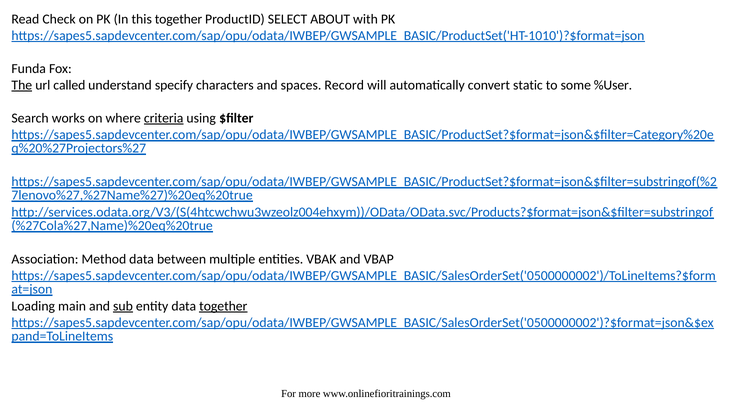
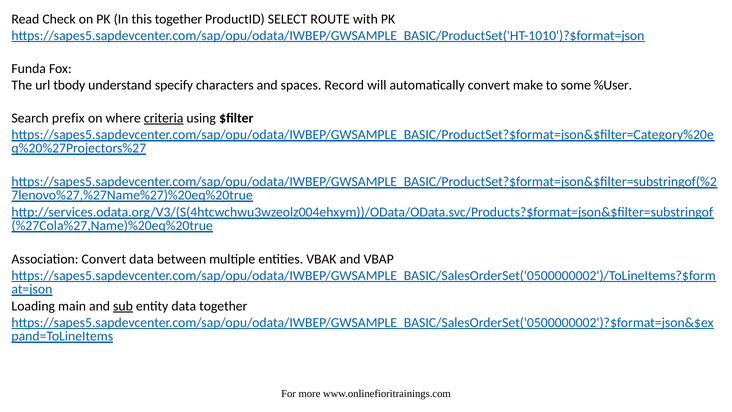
ABOUT: ABOUT -> ROUTE
The underline: present -> none
called: called -> tbody
static: static -> make
works: works -> prefix
Association Method: Method -> Convert
together at (223, 306) underline: present -> none
